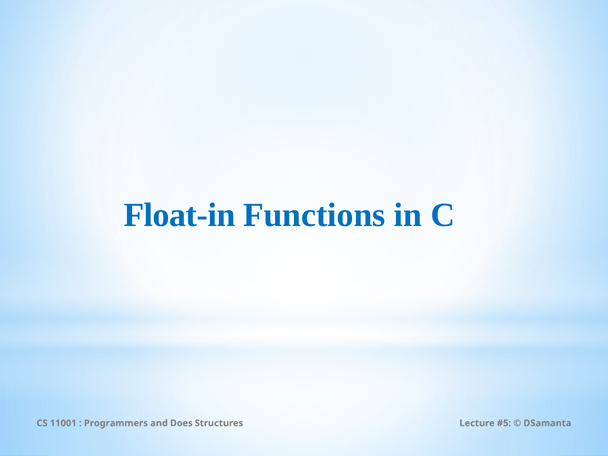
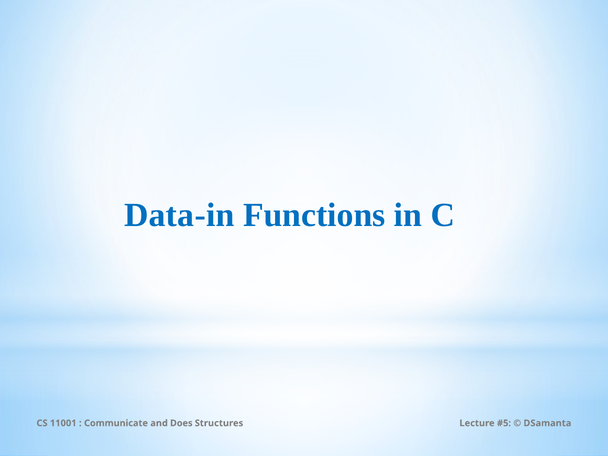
Float-in: Float-in -> Data-in
Programmers: Programmers -> Communicate
